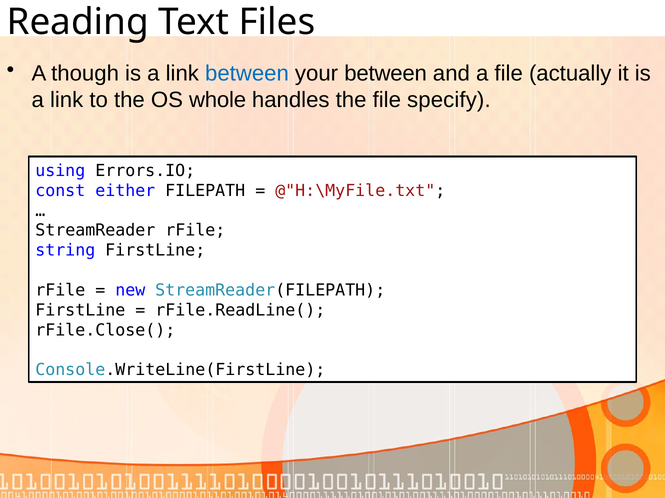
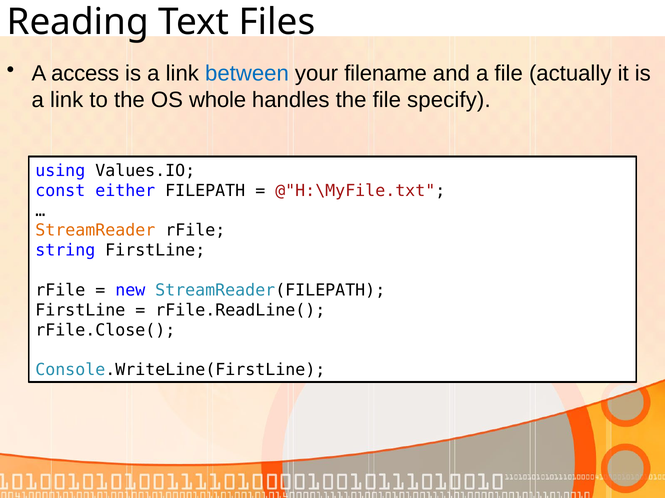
though: though -> access
your between: between -> filename
Errors.IO: Errors.IO -> Values.IO
StreamReader colour: black -> orange
